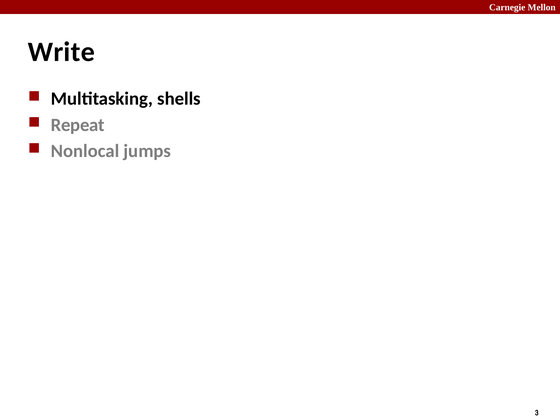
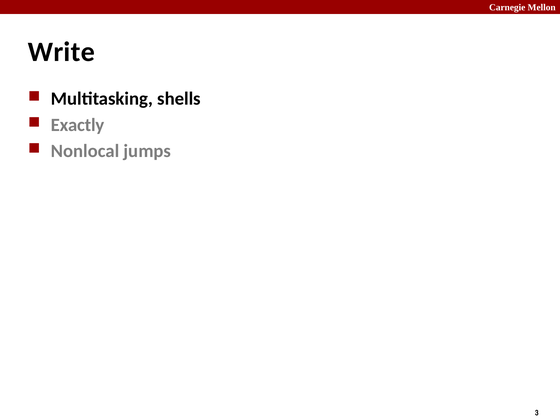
Repeat: Repeat -> Exactly
